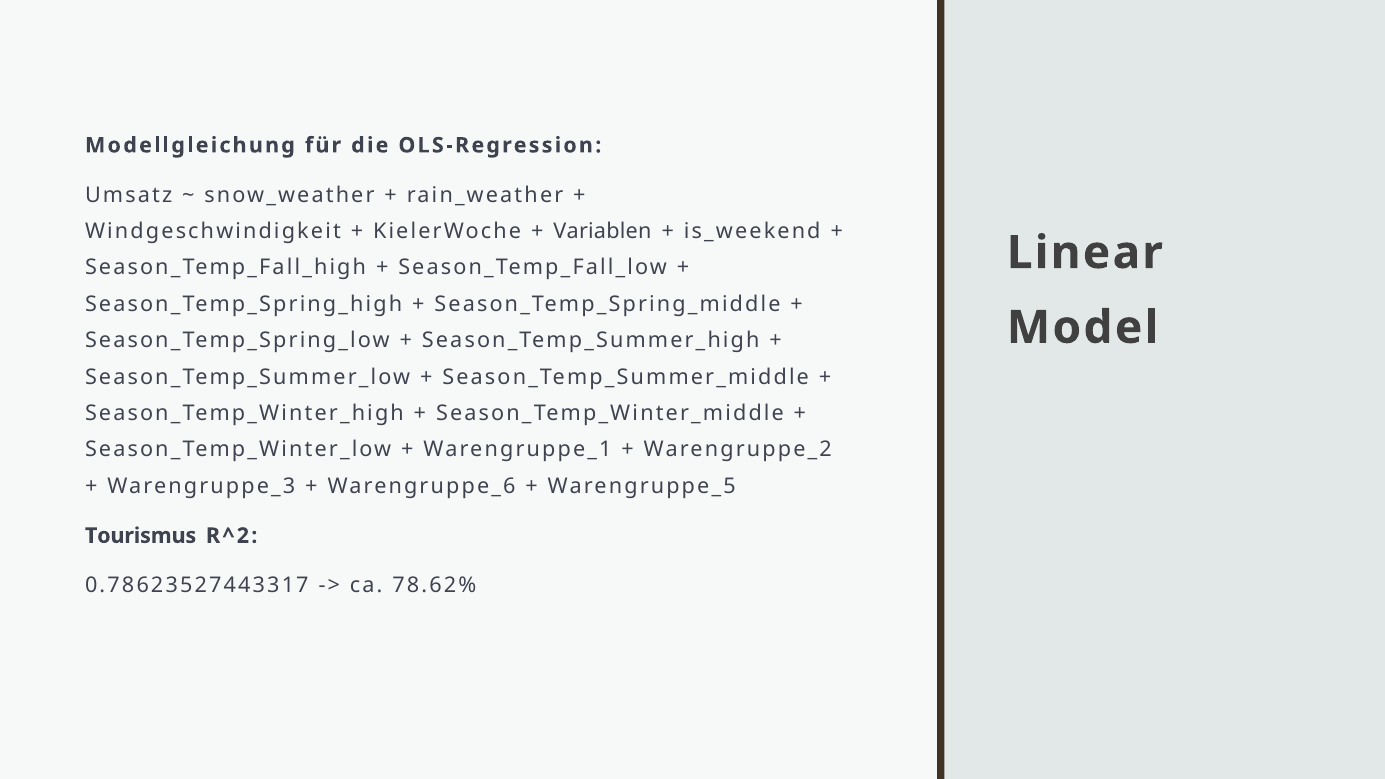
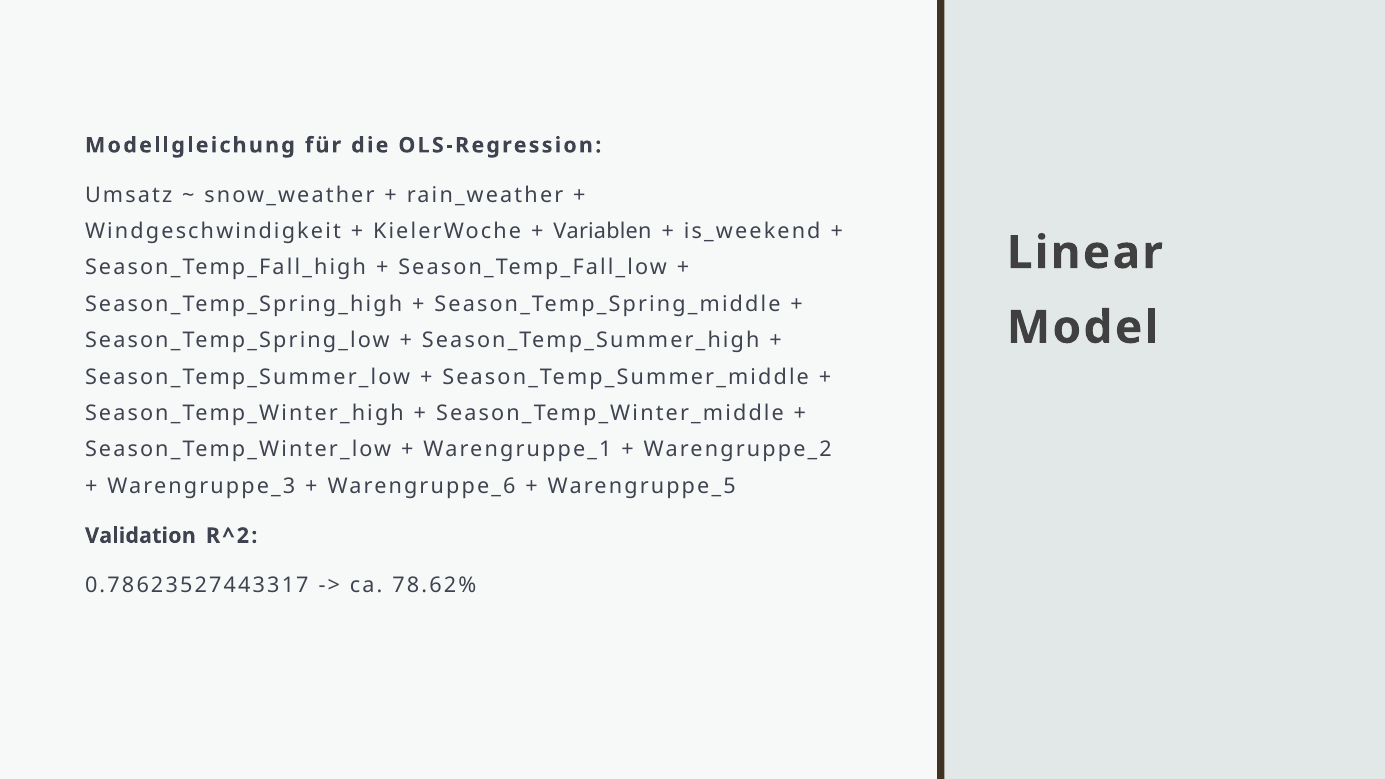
Tourismus: Tourismus -> Validation
